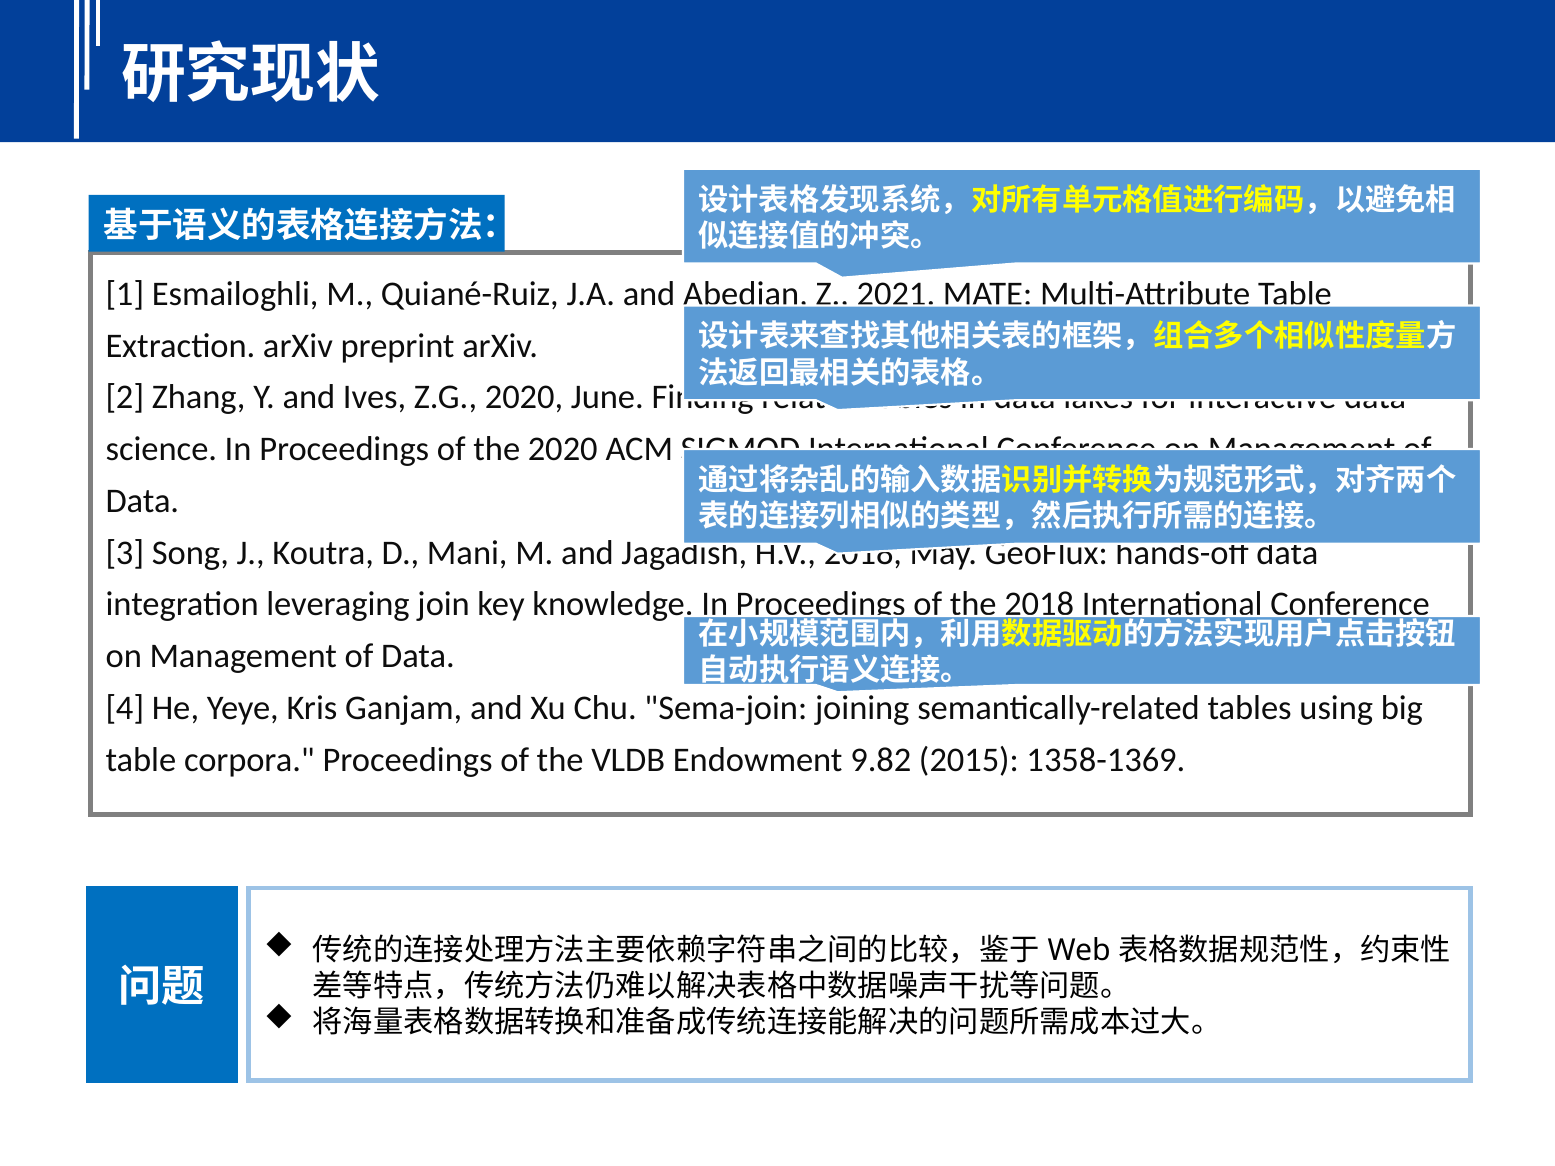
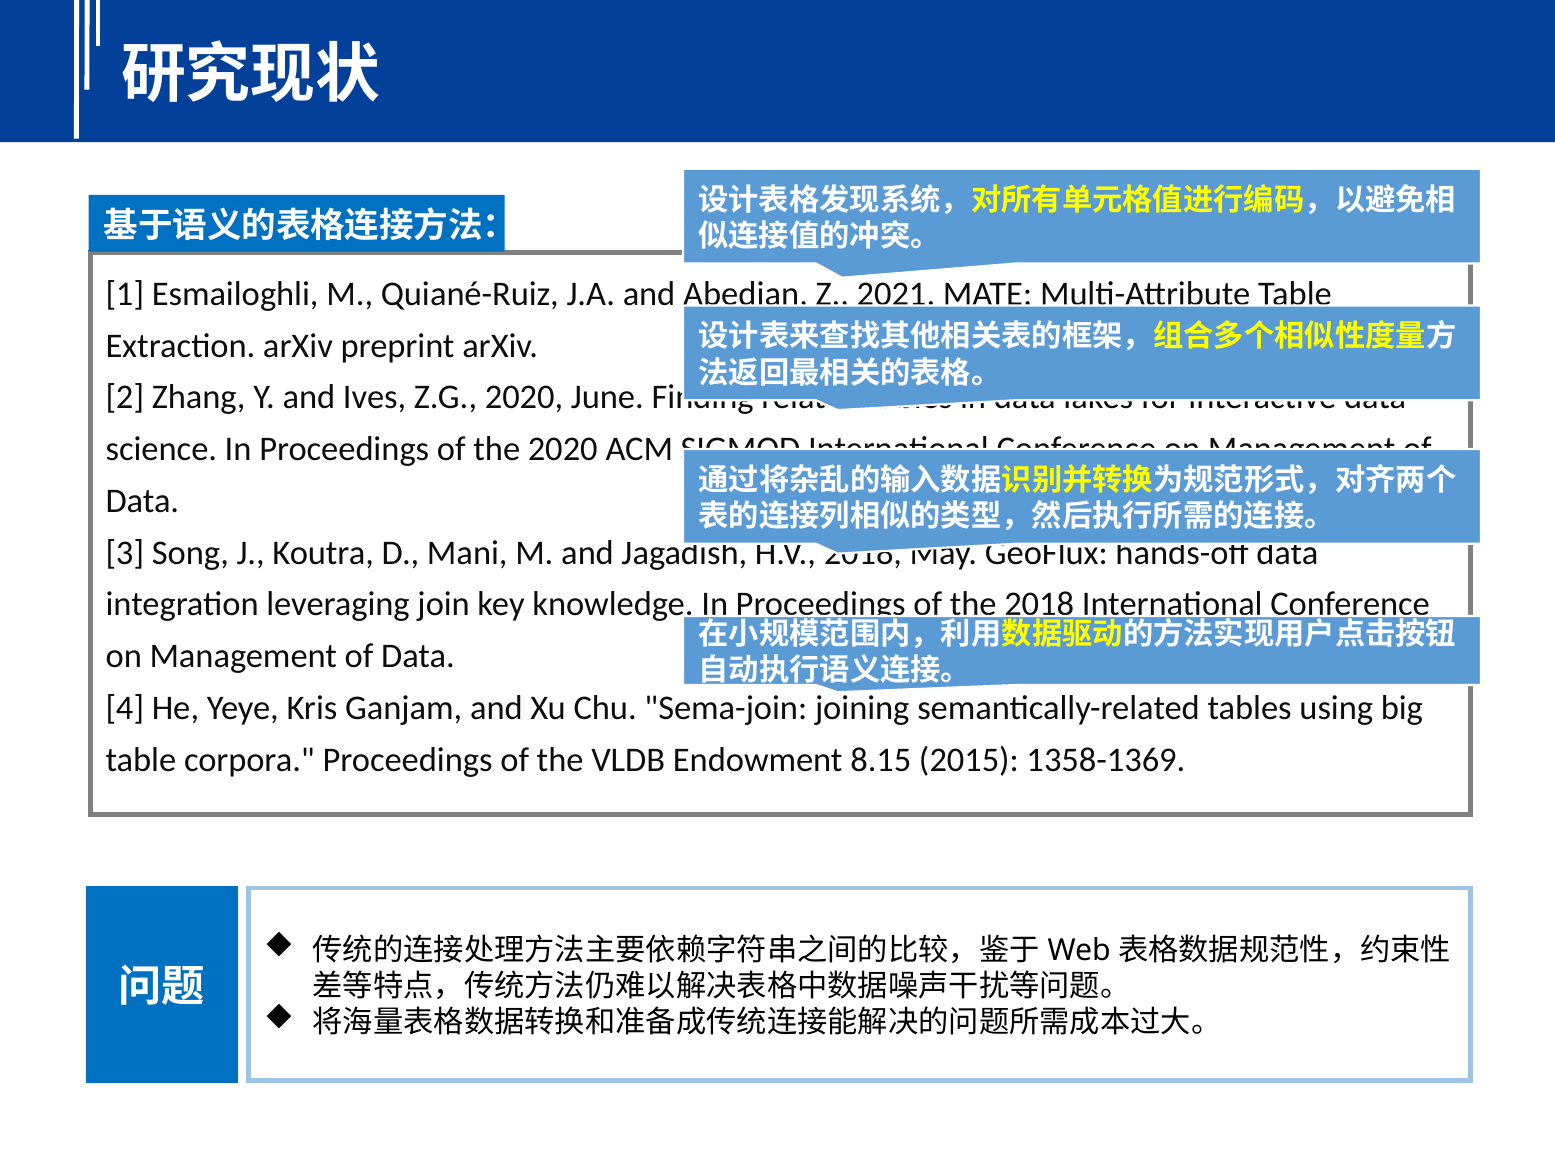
9.82: 9.82 -> 8.15
